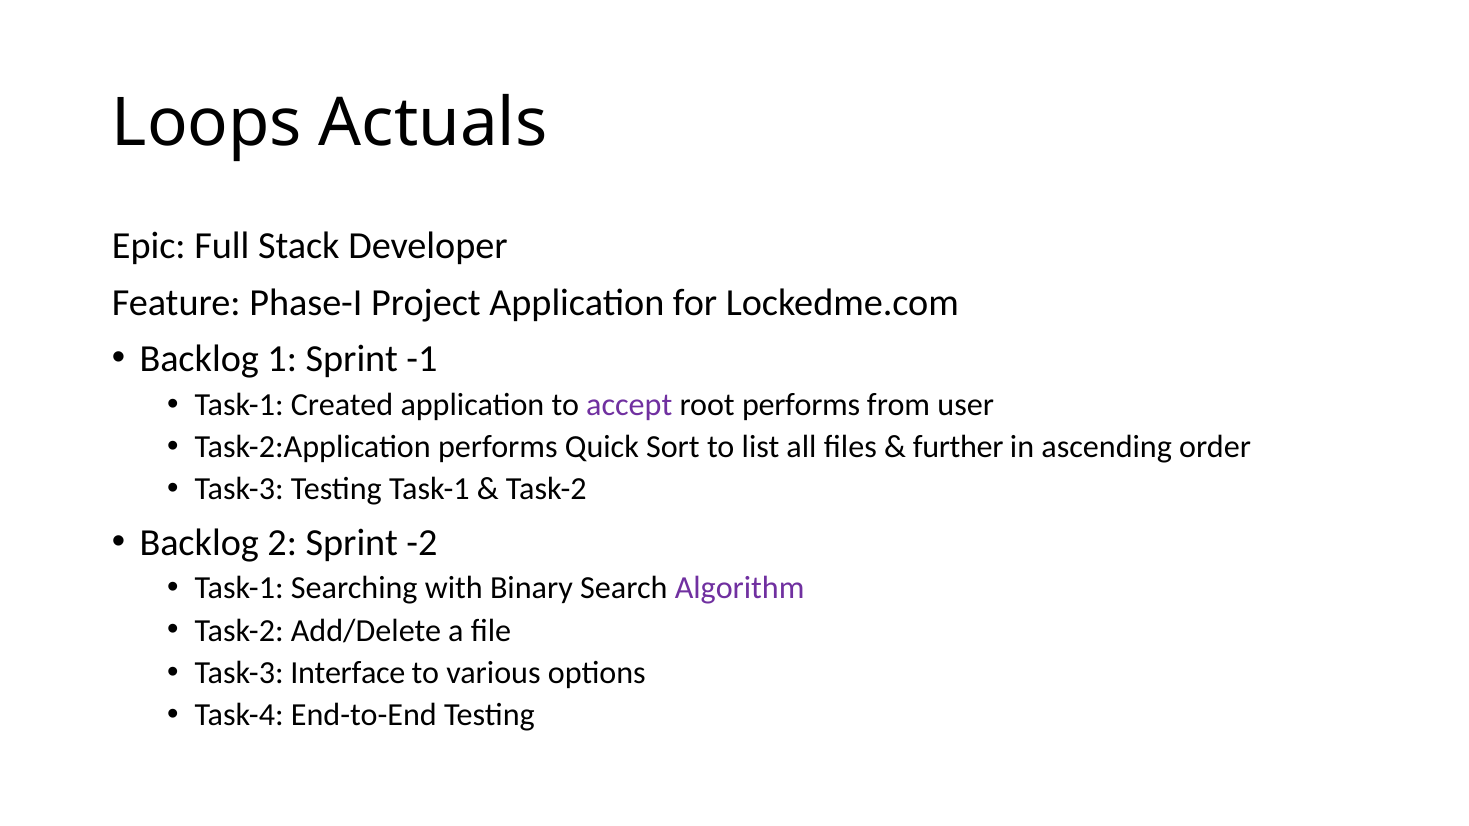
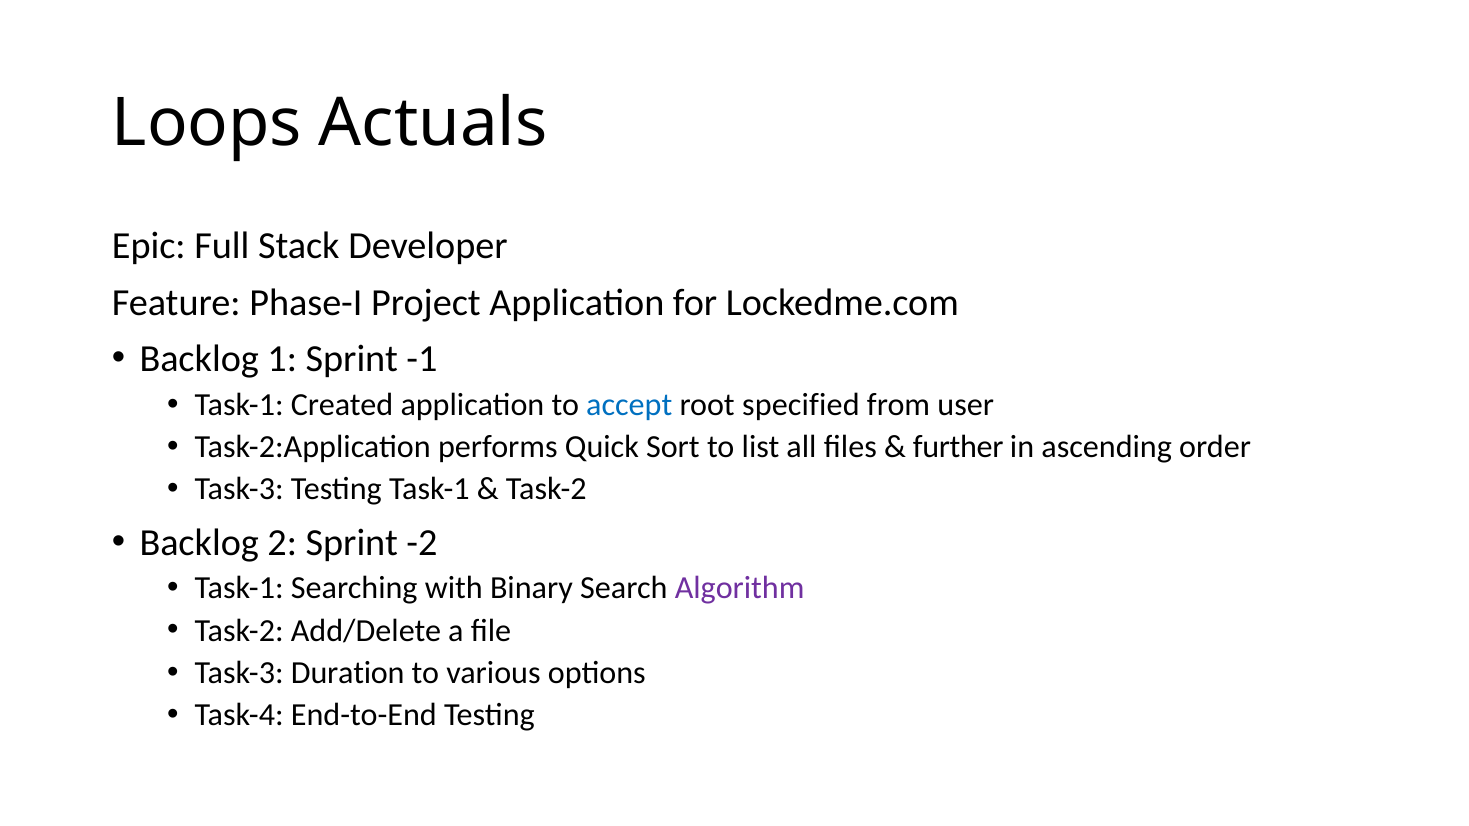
accept colour: purple -> blue
root performs: performs -> specified
Interface: Interface -> Duration
